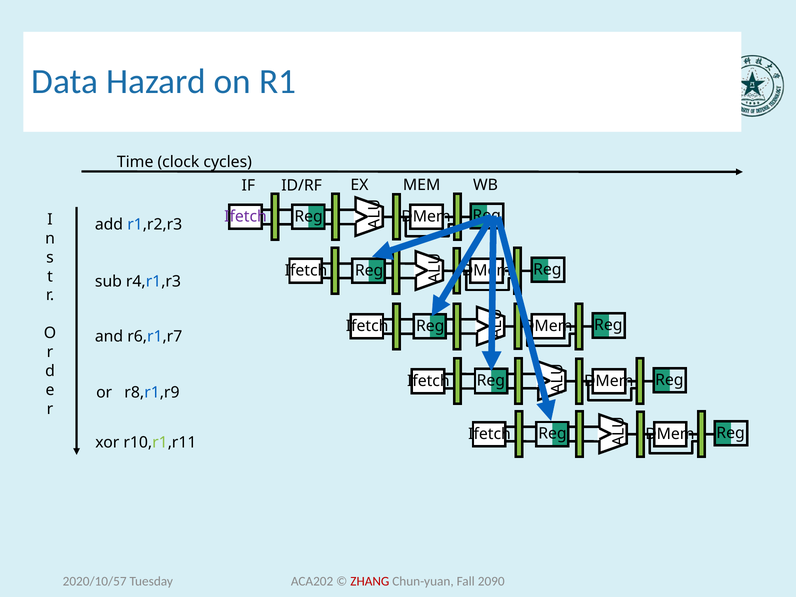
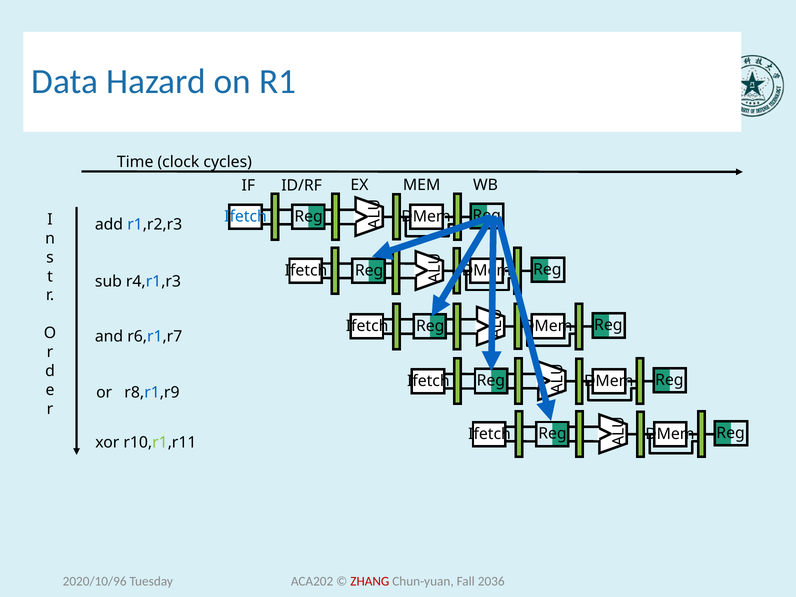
Ifetch at (246, 217) colour: purple -> blue
2090: 2090 -> 2036
2020/10/57: 2020/10/57 -> 2020/10/96
